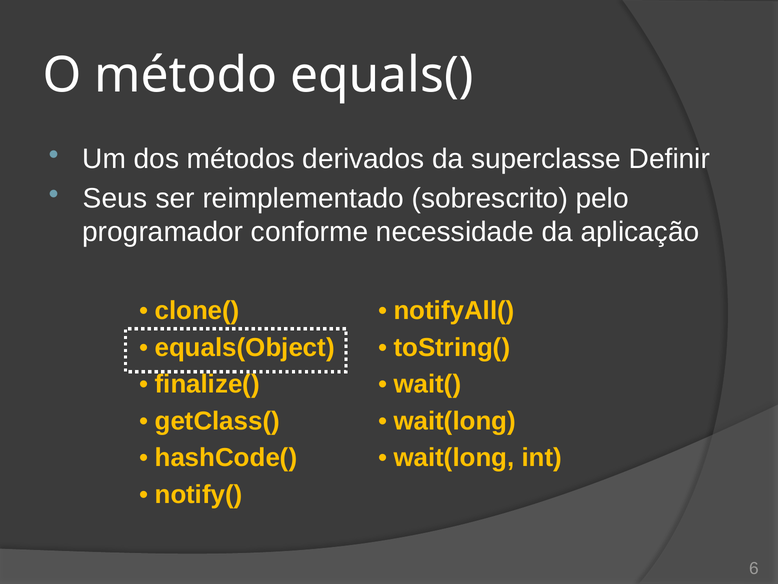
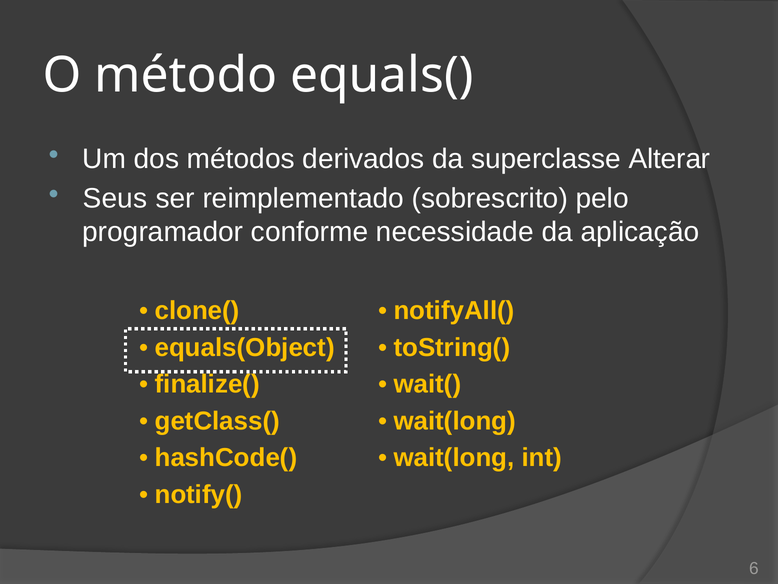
Definir: Definir -> Alterar
